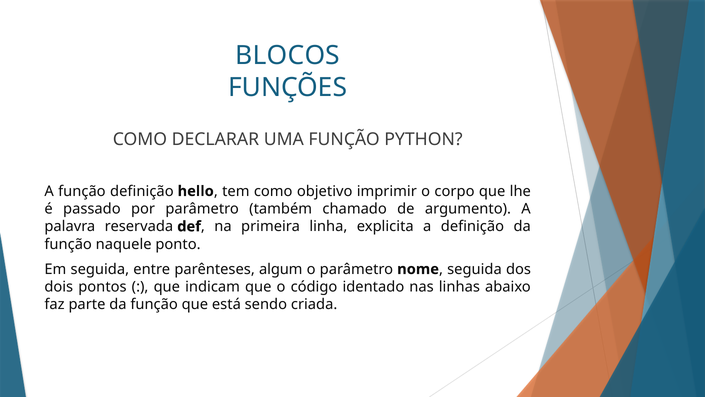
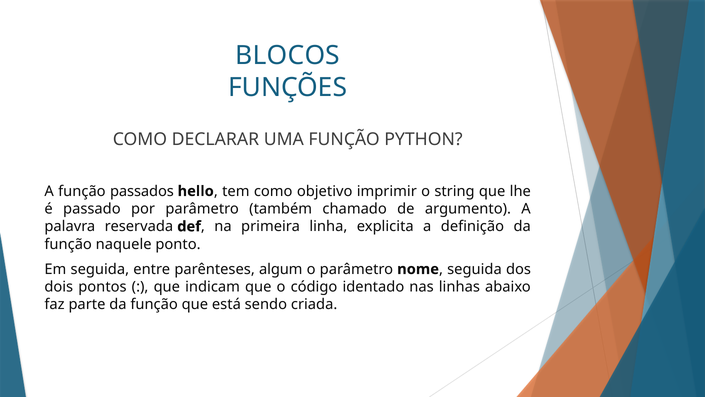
função definição: definição -> passados
corpo: corpo -> string
